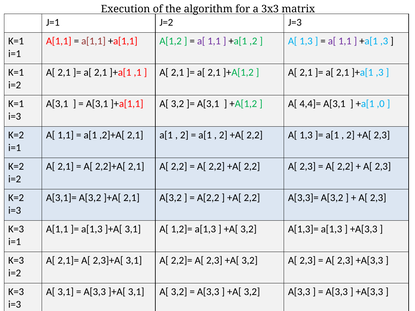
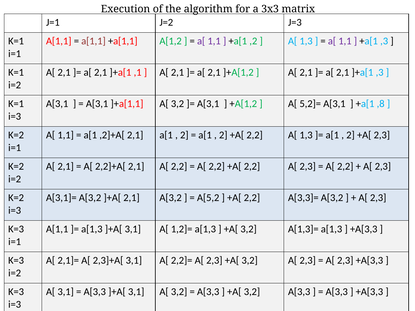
4,4]=: 4,4]= -> 5,2]=
,0: ,0 -> ,8
A[2,2: A[2,2 -> A[5,2
